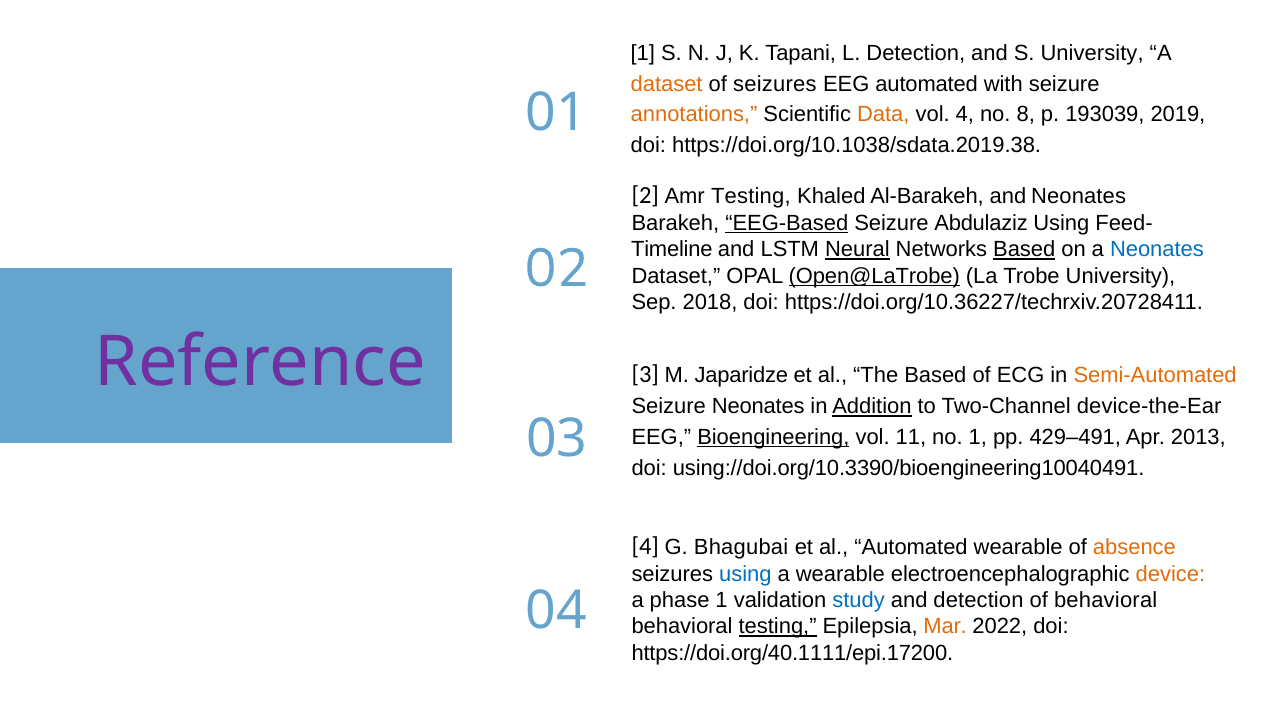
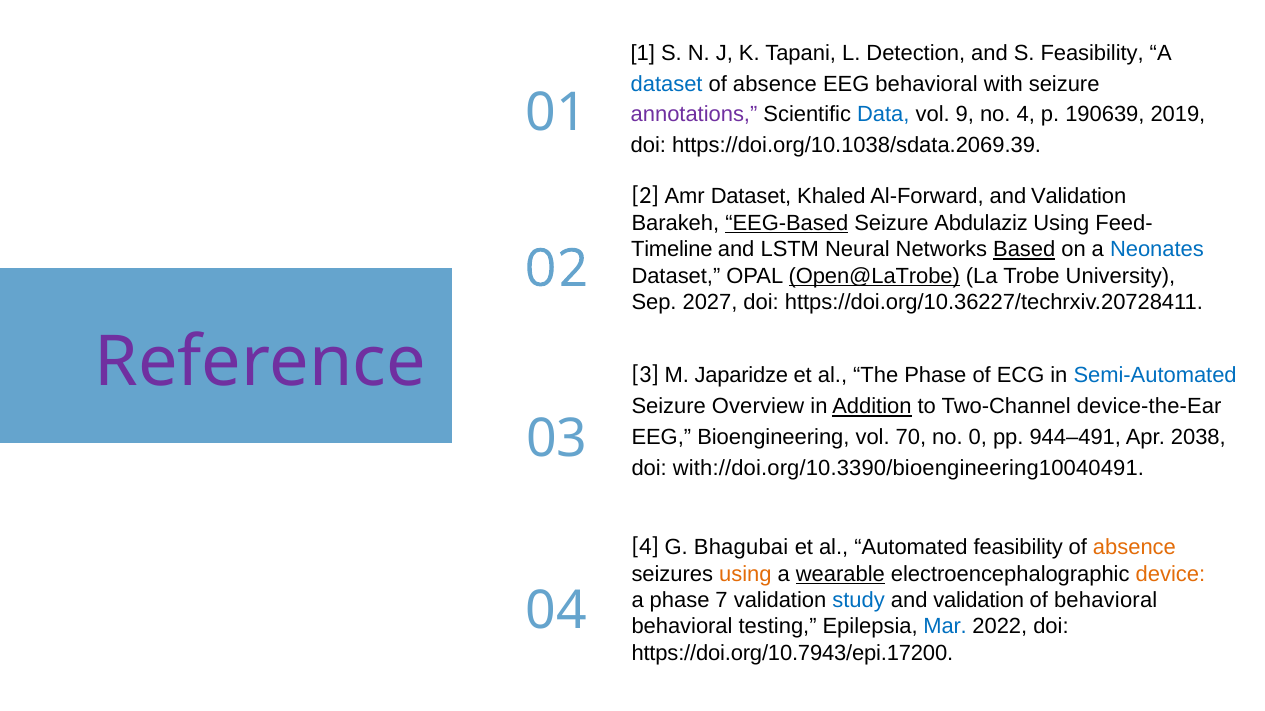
S University: University -> Feasibility
dataset at (667, 84) colour: orange -> blue
seizures at (775, 84): seizures -> absence
EEG automated: automated -> behavioral
annotations colour: orange -> purple
Data colour: orange -> blue
vol 4: 4 -> 9
no 8: 8 -> 4
193039: 193039 -> 190639
https://doi.org/10.1038/sdata.2019.38: https://doi.org/10.1038/sdata.2019.38 -> https://doi.org/10.1038/sdata.2069.39
Amr Testing: Testing -> Dataset
Al-Barakeh: Al-Barakeh -> Al-Forward
Neonates at (1079, 196): Neonates -> Validation
Neural underline: present -> none
2018: 2018 -> 2027
The Based: Based -> Phase
Semi-Automated colour: orange -> blue
Seizure Neonates: Neonates -> Overview
Bioengineering underline: present -> none
11: 11 -> 70
no 1: 1 -> 0
429–491: 429–491 -> 944–491
2013: 2013 -> 2038
using://doi.org/10.3390/bioengineering10040491: using://doi.org/10.3390/bioengineering10040491 -> with://doi.org/10.3390/bioengineering10040491
Automated wearable: wearable -> feasibility
using at (745, 574) colour: blue -> orange
wearable at (840, 574) underline: none -> present
phase 1: 1 -> 7
detection at (978, 601): detection -> validation
testing at (778, 627) underline: present -> none
Mar colour: orange -> blue
https://doi.org/40.1111/epi.17200: https://doi.org/40.1111/epi.17200 -> https://doi.org/10.7943/epi.17200
